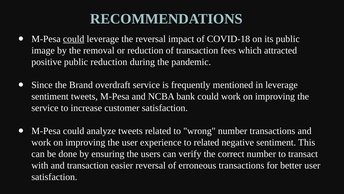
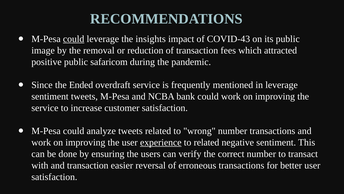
the reversal: reversal -> insights
COVID-18: COVID-18 -> COVID-43
public reduction: reduction -> safaricom
Brand: Brand -> Ended
experience underline: none -> present
